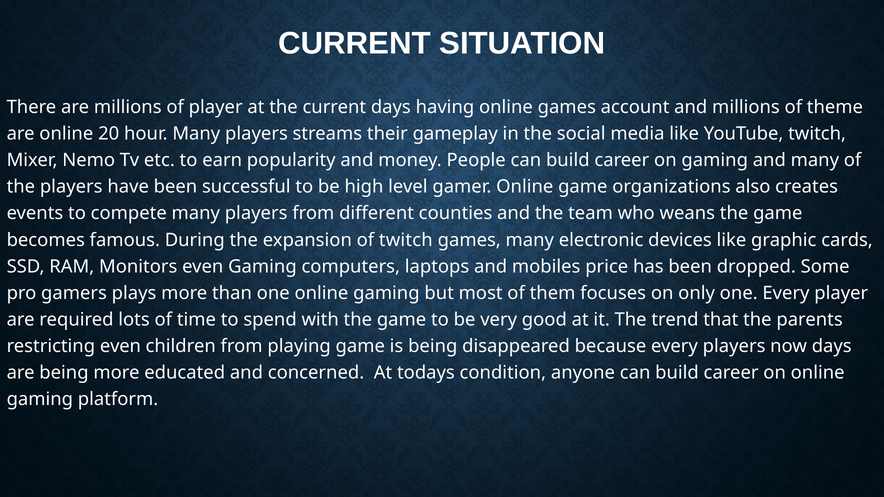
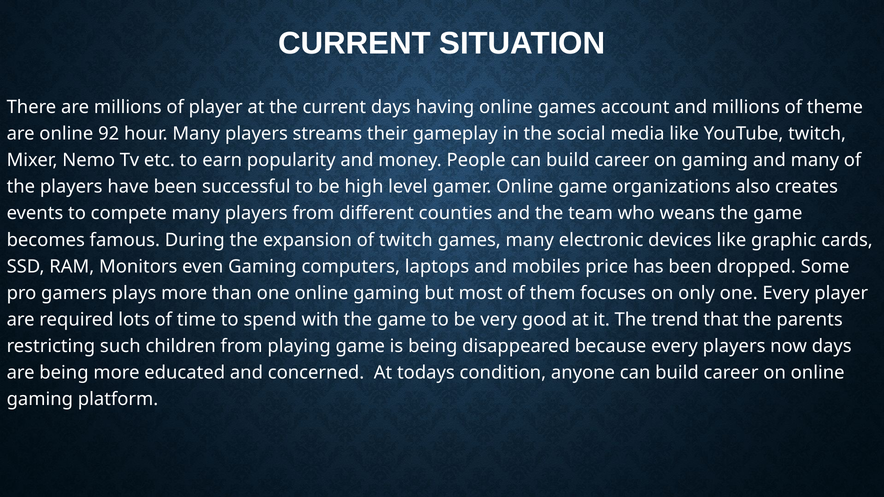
20: 20 -> 92
restricting even: even -> such
